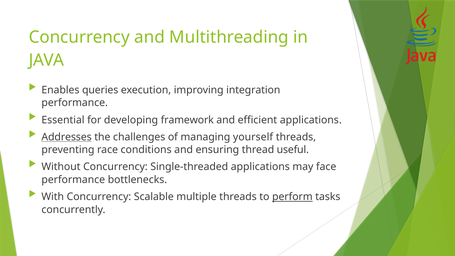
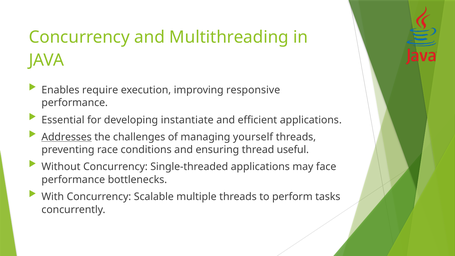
queries: queries -> require
integration: integration -> responsive
framework: framework -> instantiate
perform underline: present -> none
